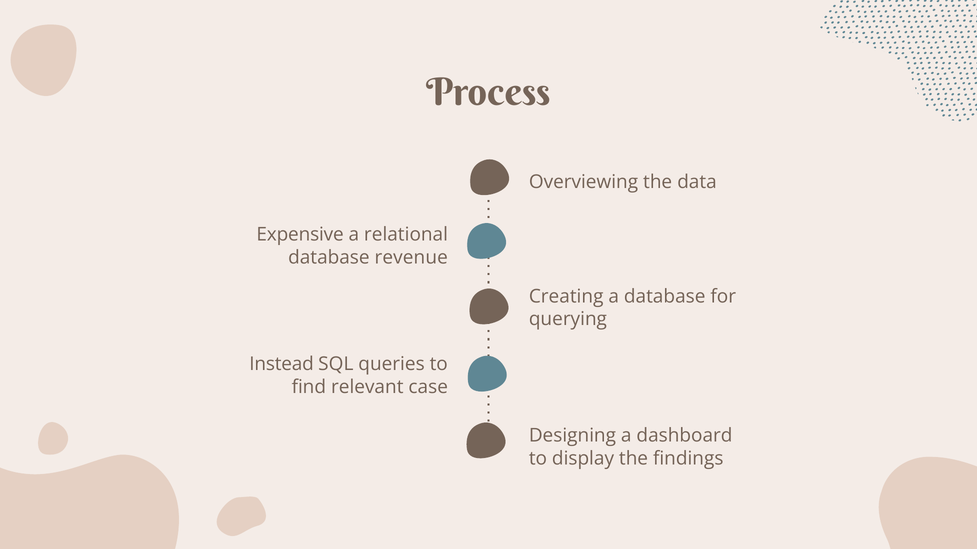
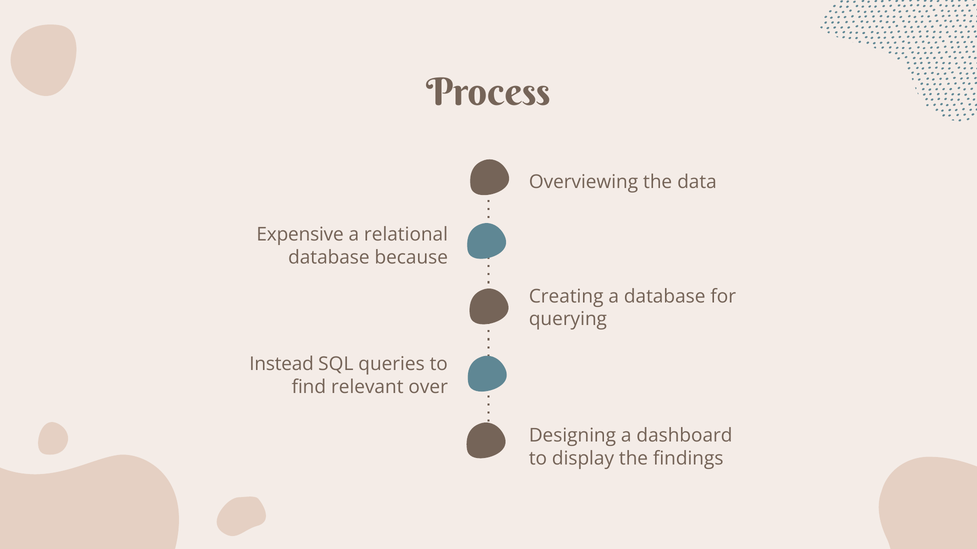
revenue: revenue -> because
case: case -> over
